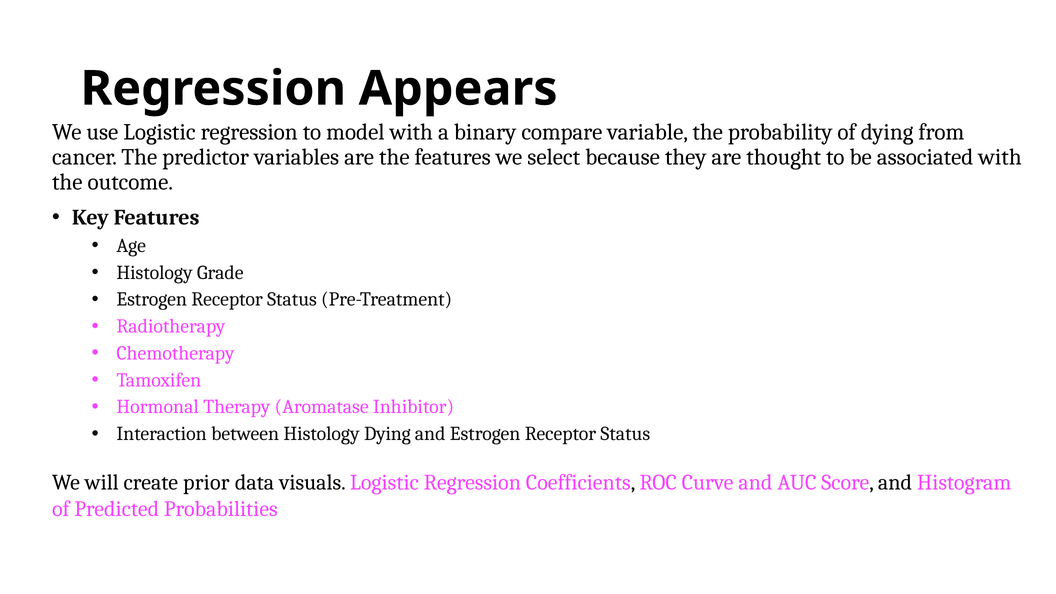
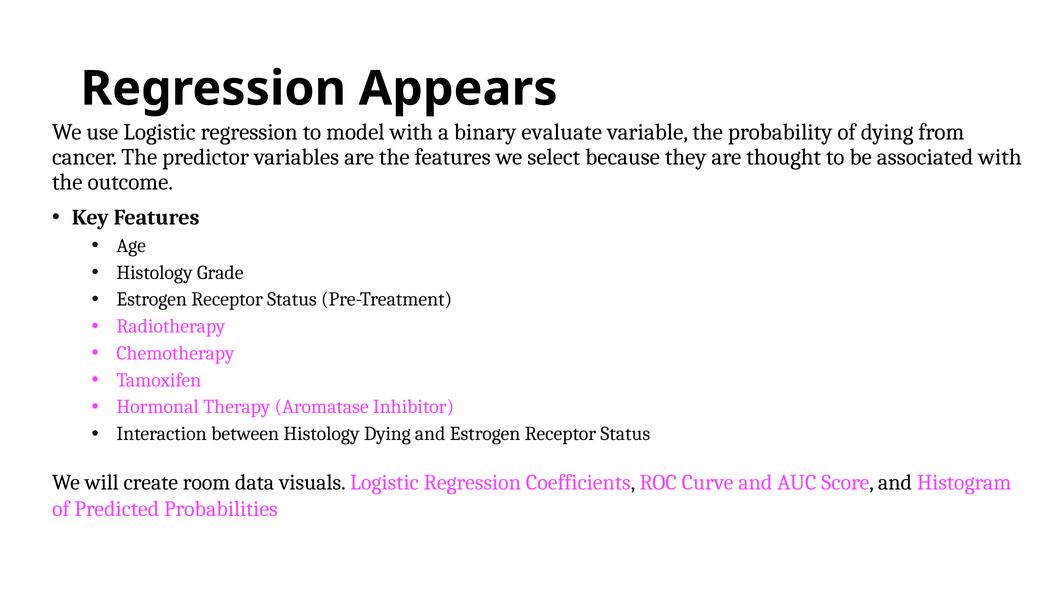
compare: compare -> evaluate
prior: prior -> room
